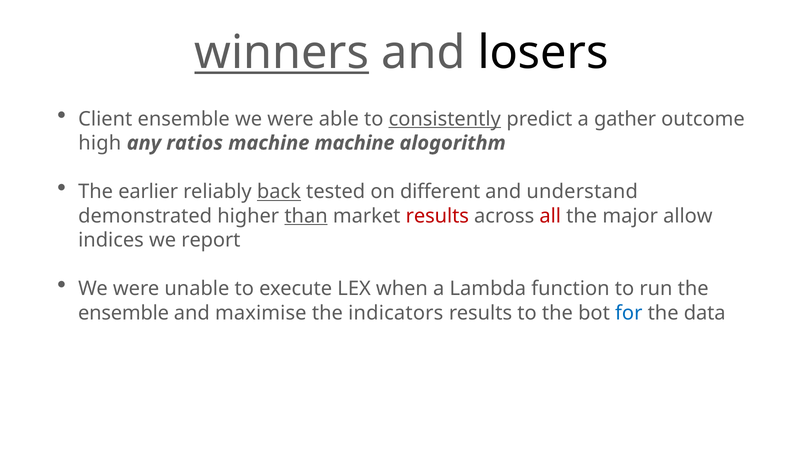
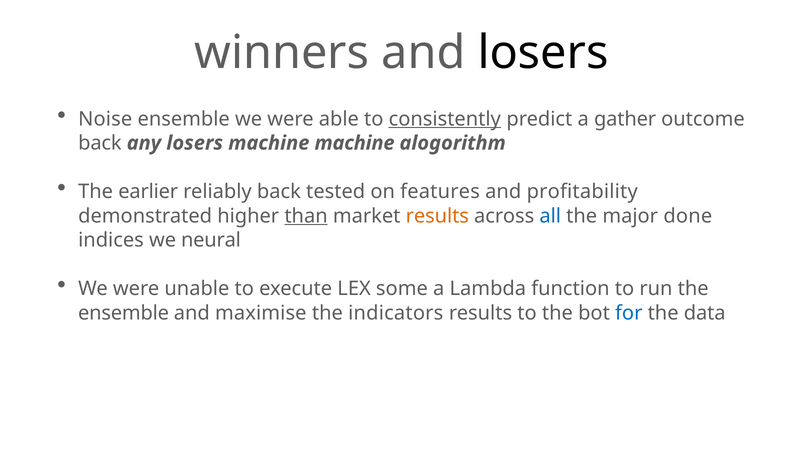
winners underline: present -> none
Client: Client -> Noise
high at (100, 143): high -> back
any ratios: ratios -> losers
back at (279, 192) underline: present -> none
different: different -> features
understand: understand -> profitability
results at (437, 216) colour: red -> orange
all colour: red -> blue
allow: allow -> done
report: report -> neural
when: when -> some
